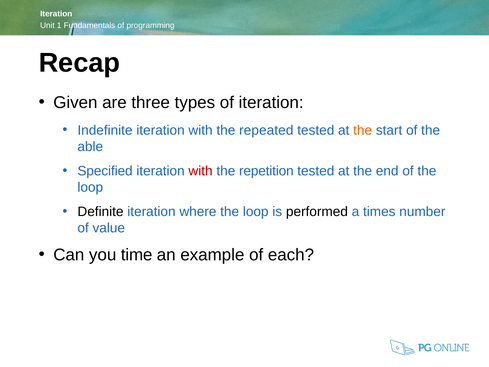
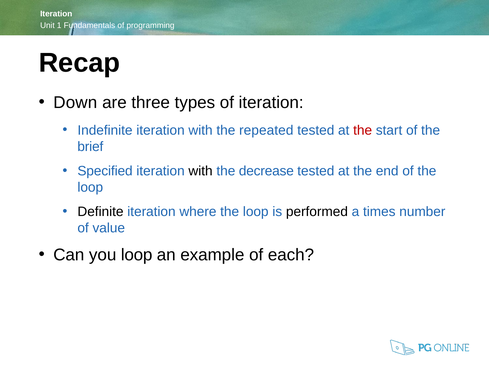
Given: Given -> Down
the at (363, 130) colour: orange -> red
able: able -> brief
with at (201, 171) colour: red -> black
repetition: repetition -> decrease
you time: time -> loop
